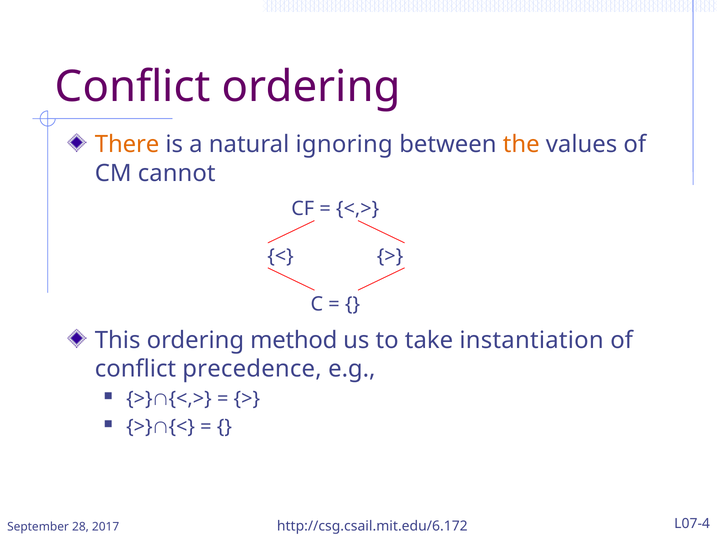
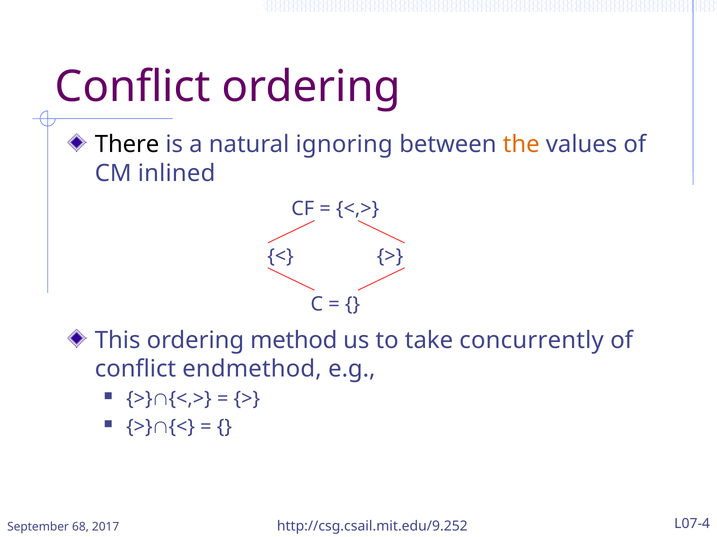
There colour: orange -> black
cannot: cannot -> inlined
instantiation: instantiation -> concurrently
precedence: precedence -> endmethod
http://csg.csail.mit.edu/6.172: http://csg.csail.mit.edu/6.172 -> http://csg.csail.mit.edu/9.252
28: 28 -> 68
